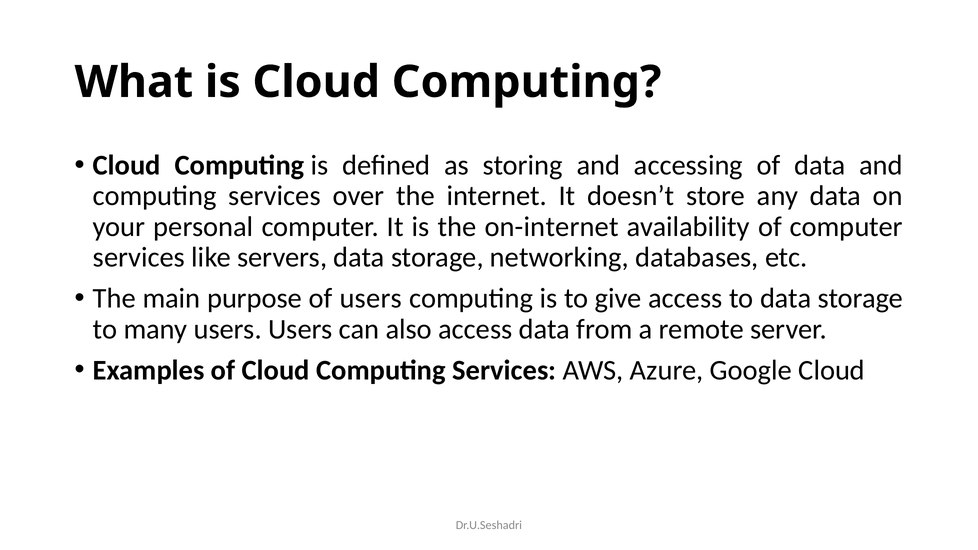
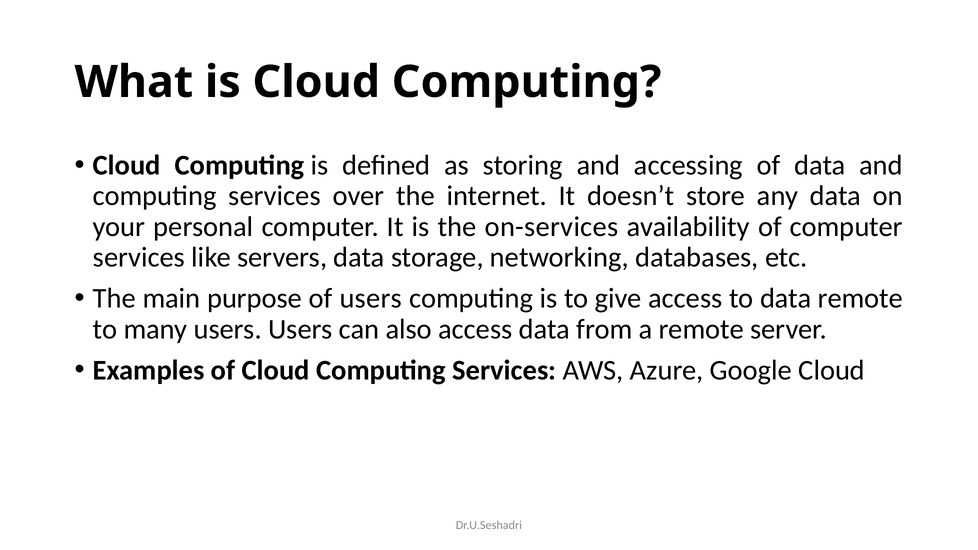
on-internet: on-internet -> on-services
to data storage: storage -> remote
